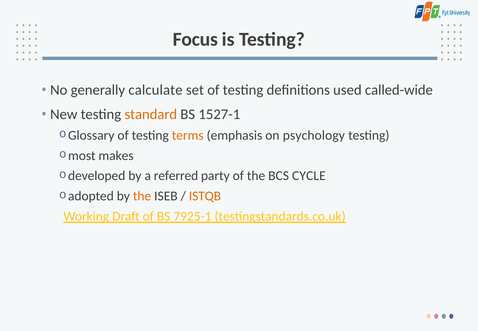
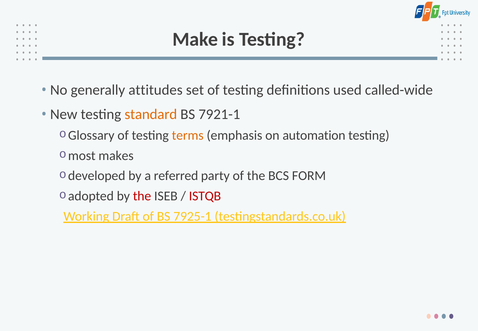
Focus: Focus -> Make
calculate: calculate -> attitudes
1527-1: 1527-1 -> 7921-1
psychology: psychology -> automation
CYCLE: CYCLE -> FORM
the at (142, 196) colour: orange -> red
ISTQB colour: orange -> red
